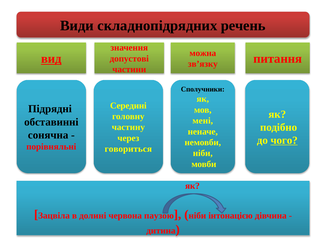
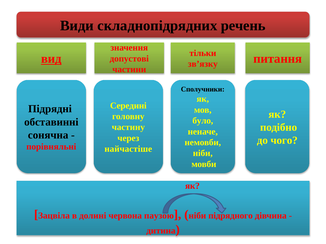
можна: можна -> тільки
мені: мені -> було
чого underline: present -> none
говориться: говориться -> найчастіше
інтонацією: інтонацією -> підрядного
